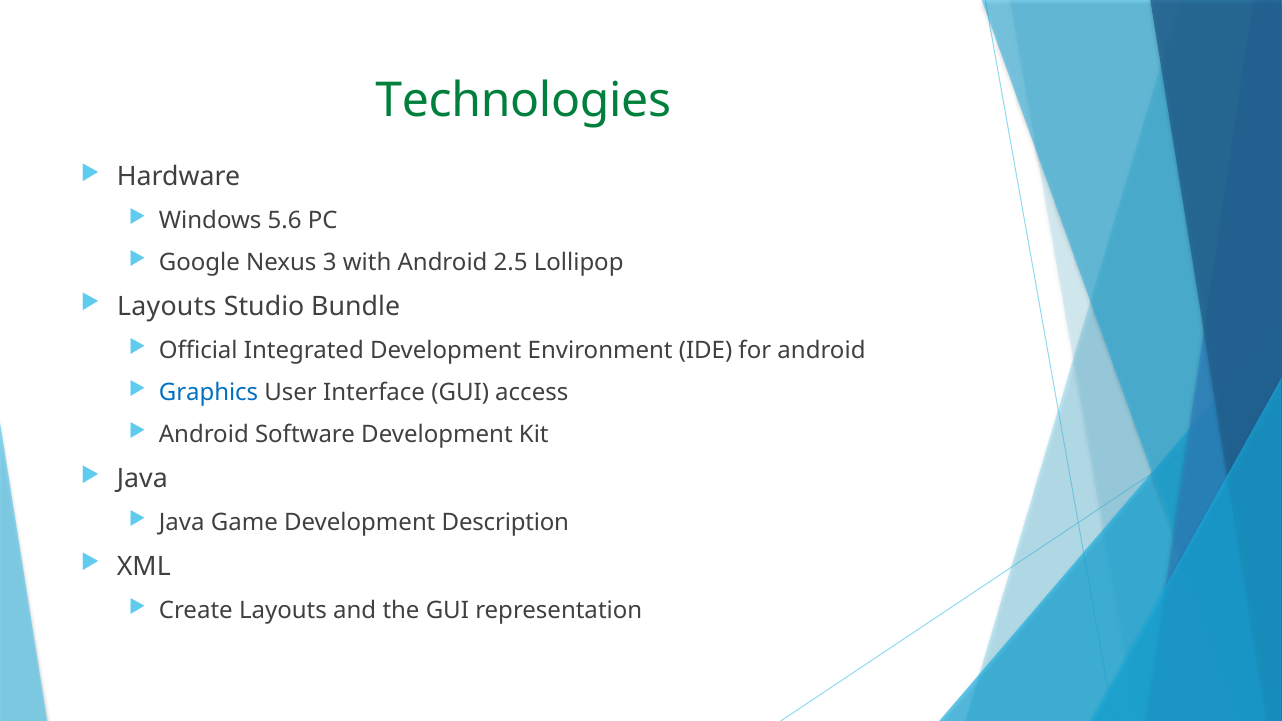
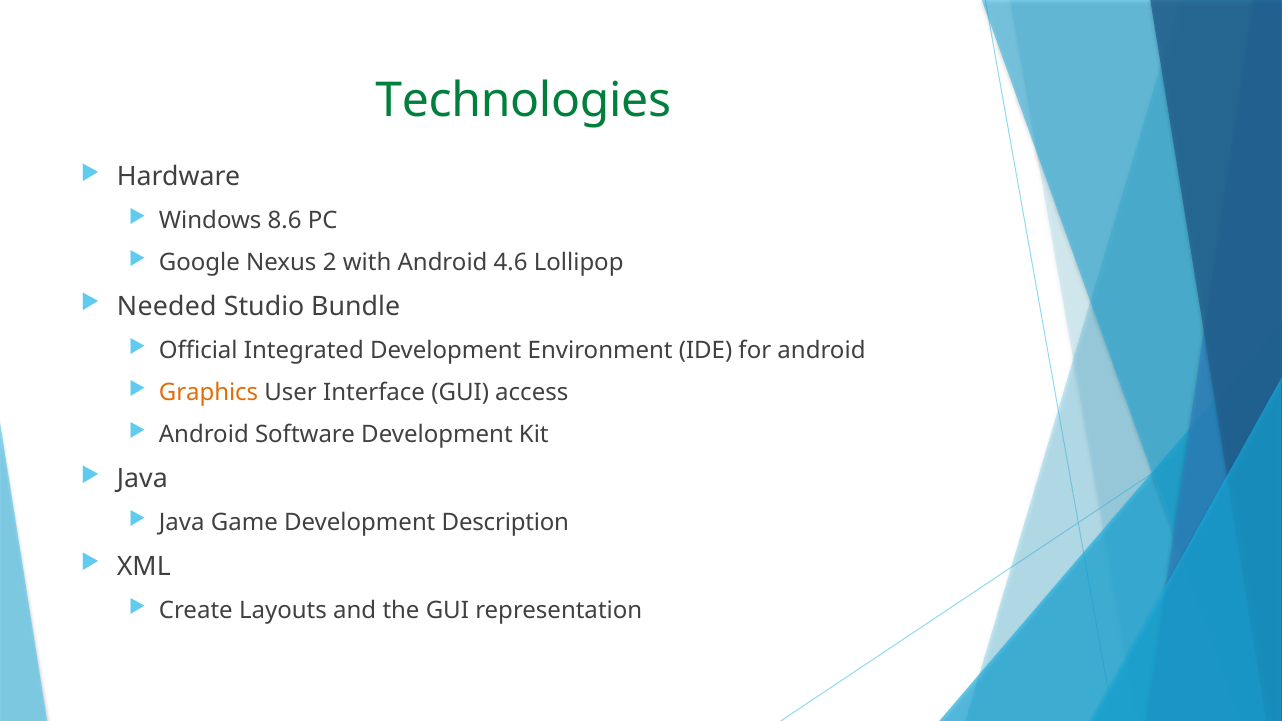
5.6: 5.6 -> 8.6
3: 3 -> 2
2.5: 2.5 -> 4.6
Layouts at (167, 307): Layouts -> Needed
Graphics colour: blue -> orange
